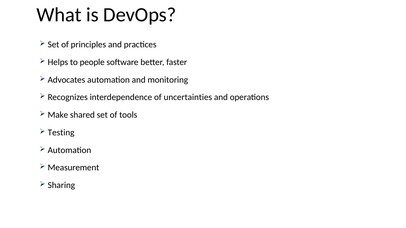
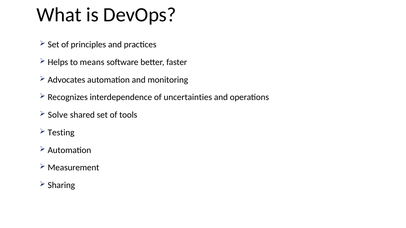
people: people -> means
Make: Make -> Solve
